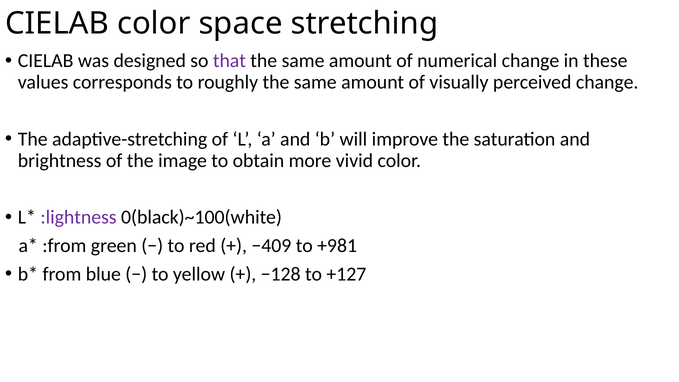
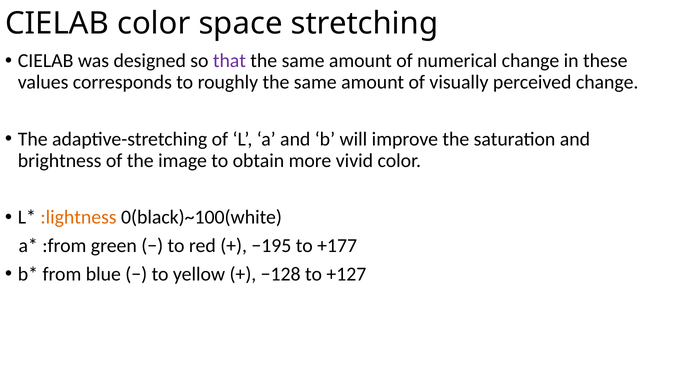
:lightness colour: purple -> orange
−409: −409 -> −195
+981: +981 -> +177
